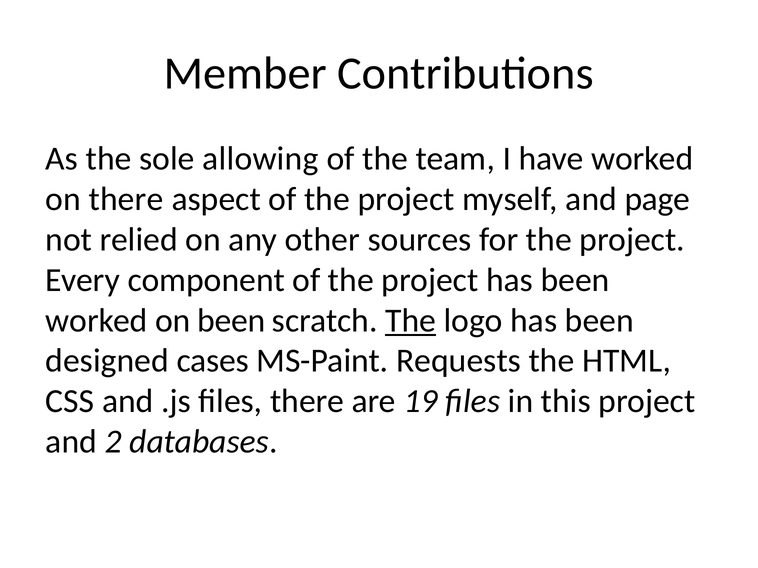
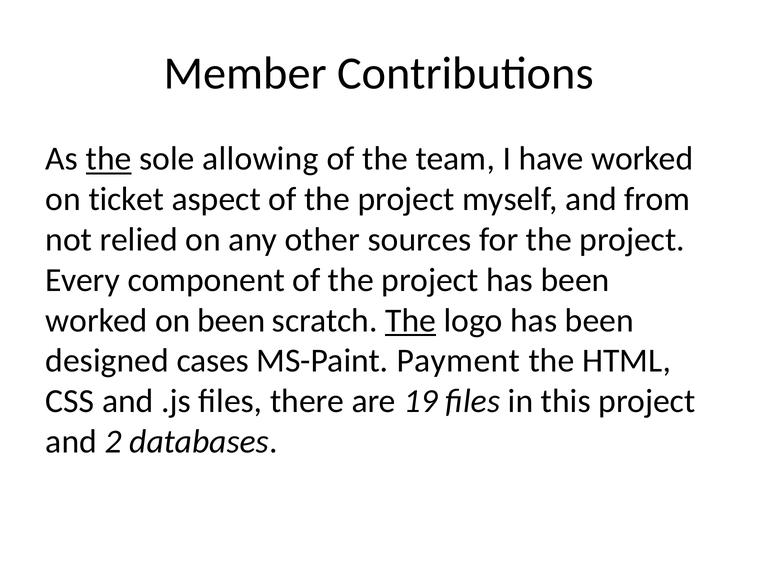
the at (109, 159) underline: none -> present
on there: there -> ticket
page: page -> from
Requests: Requests -> Payment
